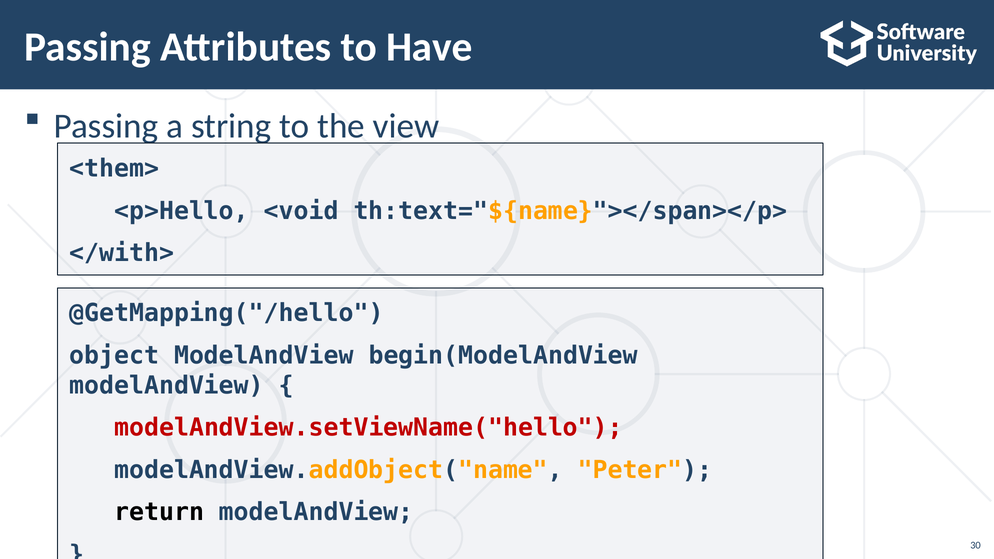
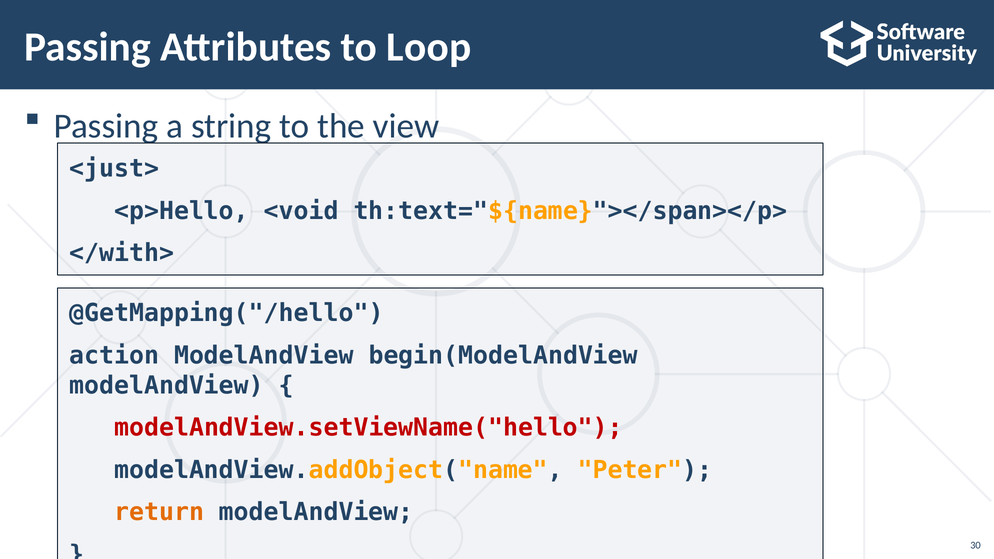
Have: Have -> Loop
<them>: <them> -> <just>
object: object -> action
return colour: black -> orange
